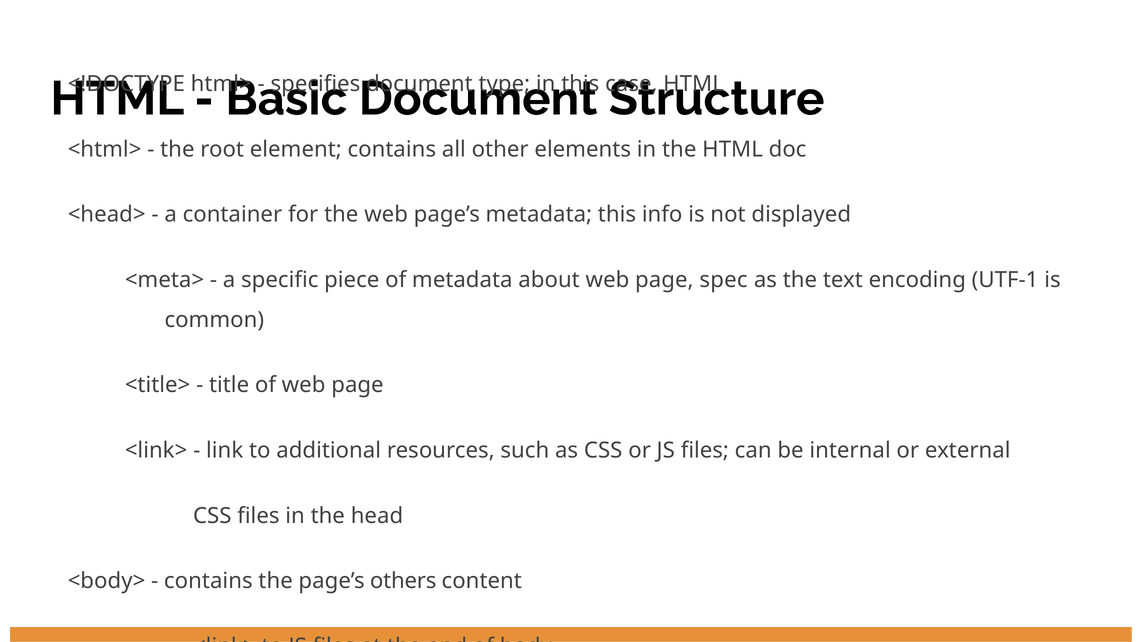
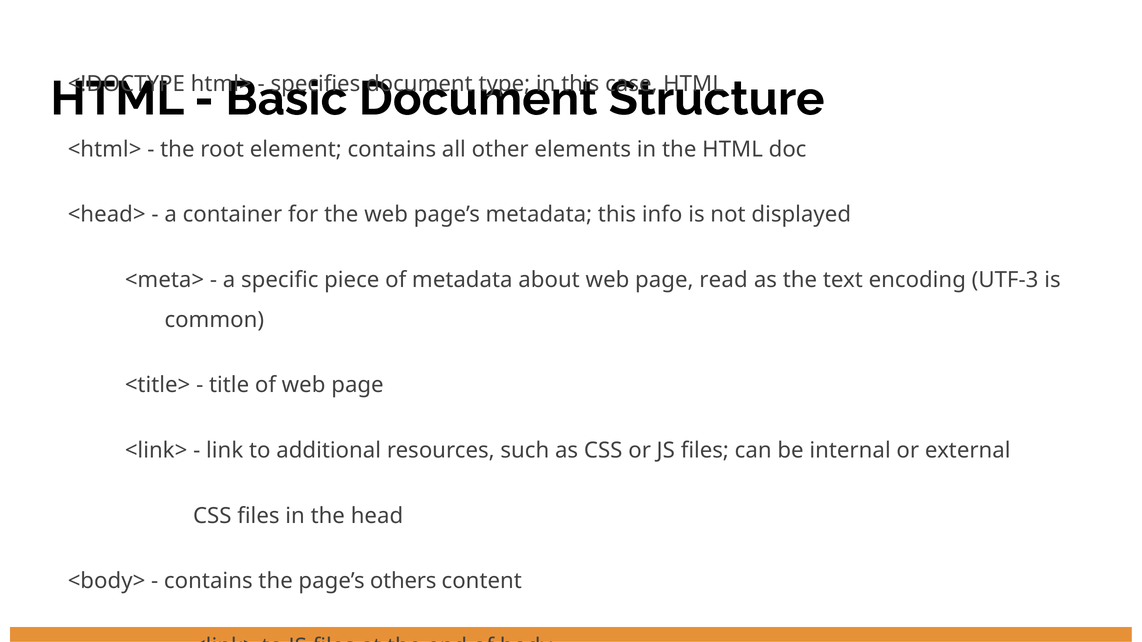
spec: spec -> read
UTF-1: UTF-1 -> UTF-3
